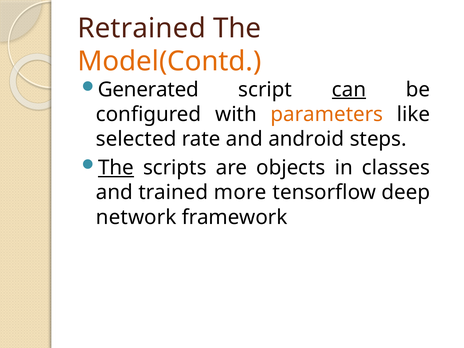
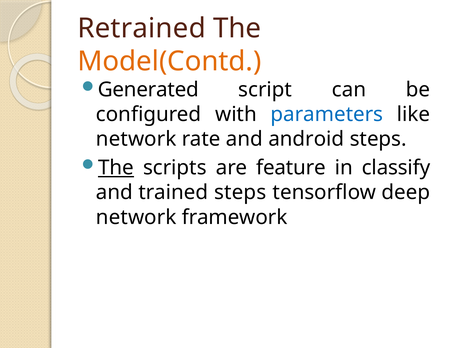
can underline: present -> none
parameters colour: orange -> blue
selected at (136, 139): selected -> network
objects: objects -> feature
classes: classes -> classify
trained more: more -> steps
